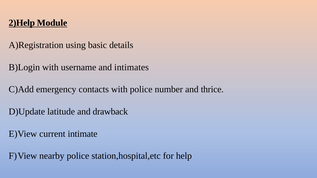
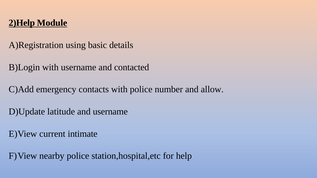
intimates: intimates -> contacted
thrice: thrice -> allow
and drawback: drawback -> username
